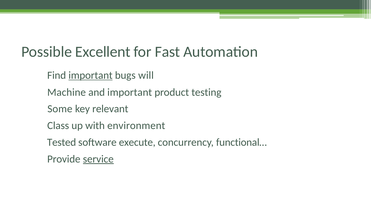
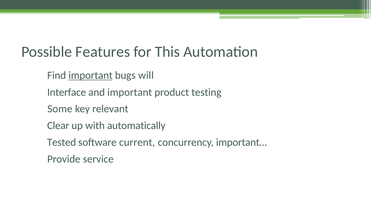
Excellent: Excellent -> Features
Fast: Fast -> This
Machine: Machine -> Interface
Class: Class -> Clear
environment: environment -> automatically
execute: execute -> current
functional…: functional… -> important…
service underline: present -> none
